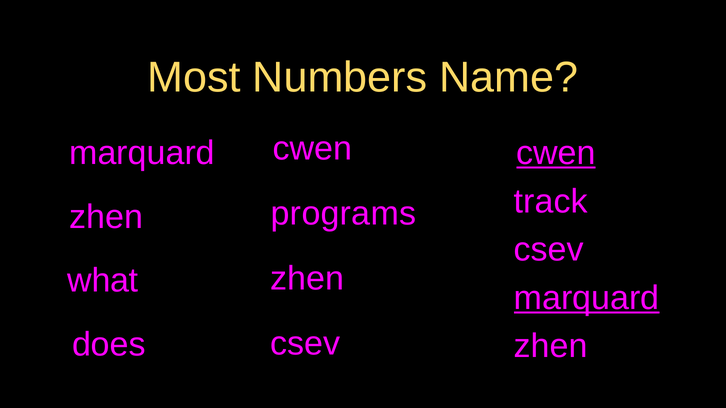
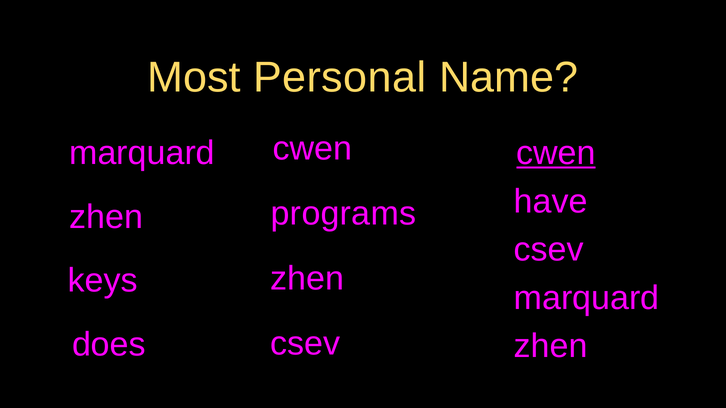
Numbers: Numbers -> Personal
track: track -> have
what: what -> keys
marquard at (587, 298) underline: present -> none
